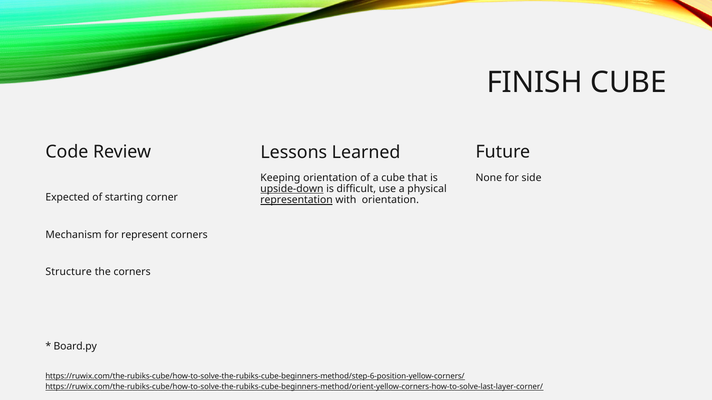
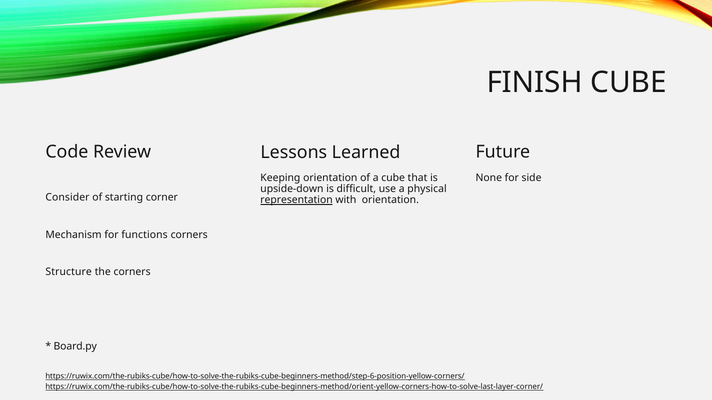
upside-down underline: present -> none
Expected: Expected -> Consider
represent: represent -> functions
